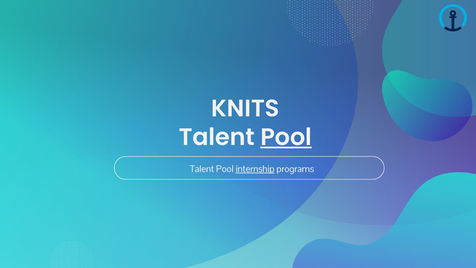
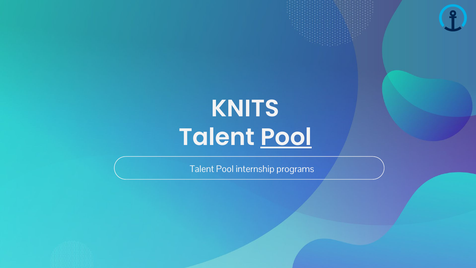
internship underline: present -> none
